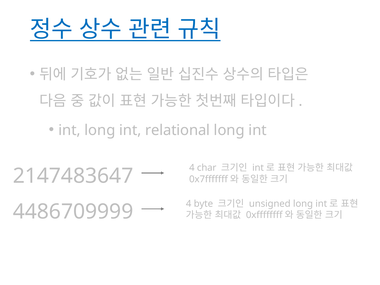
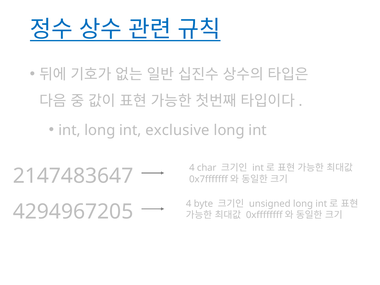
relational: relational -> exclusive
4486709999: 4486709999 -> 4294967205
